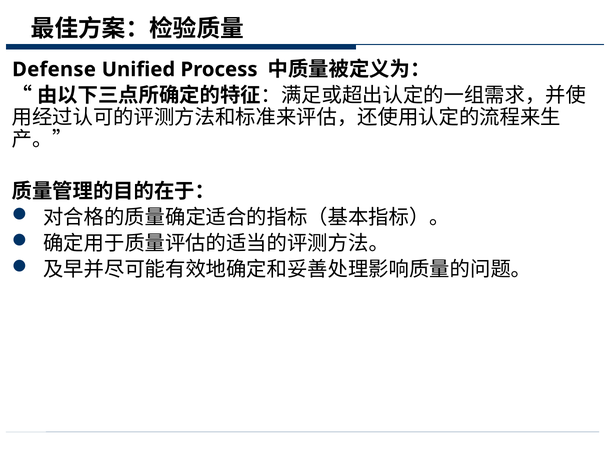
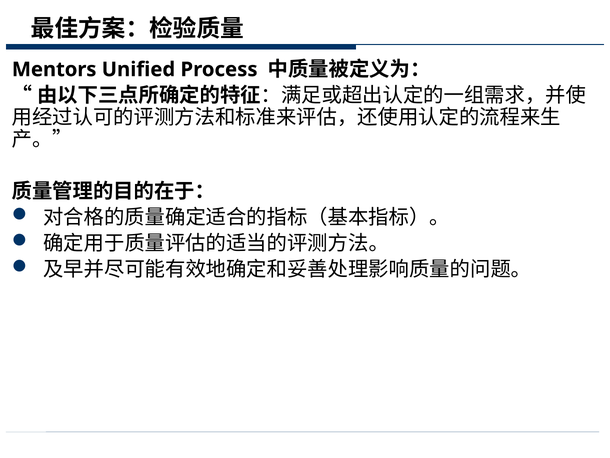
Defense: Defense -> Mentors
